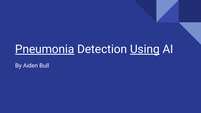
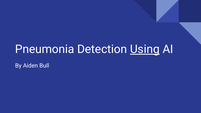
Pneumonia underline: present -> none
